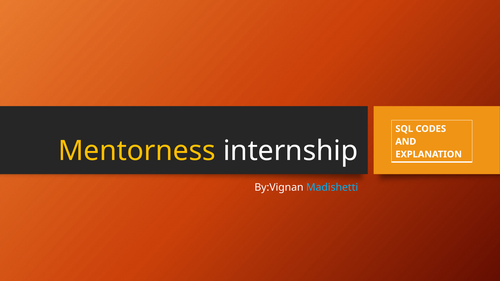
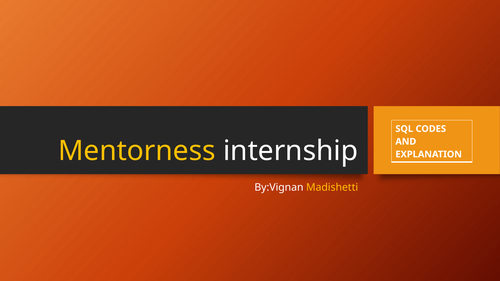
Madishetti colour: light blue -> yellow
